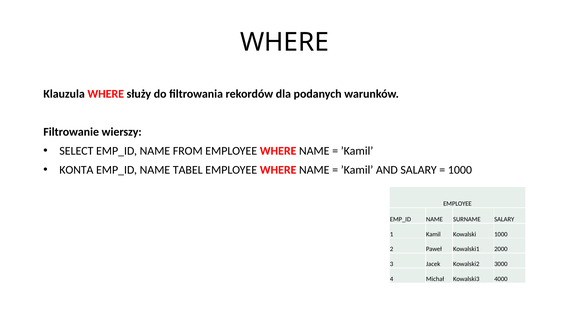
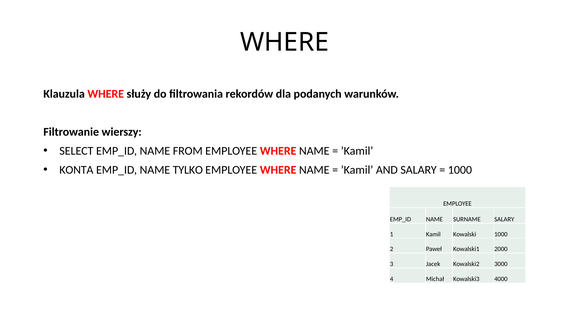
TABEL: TABEL -> TYLKO
